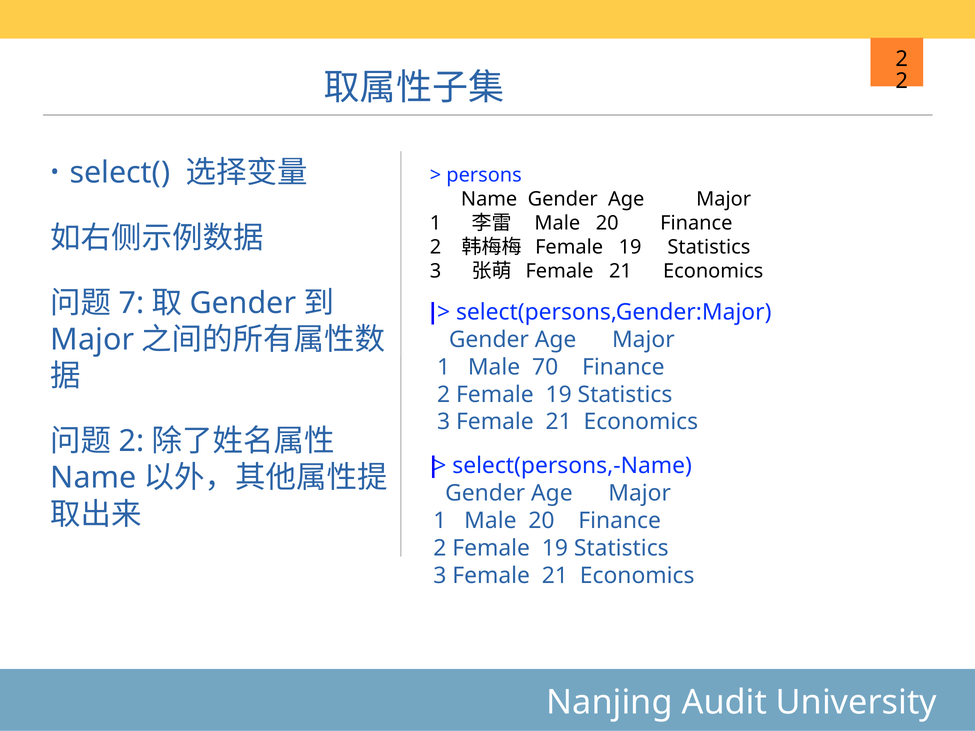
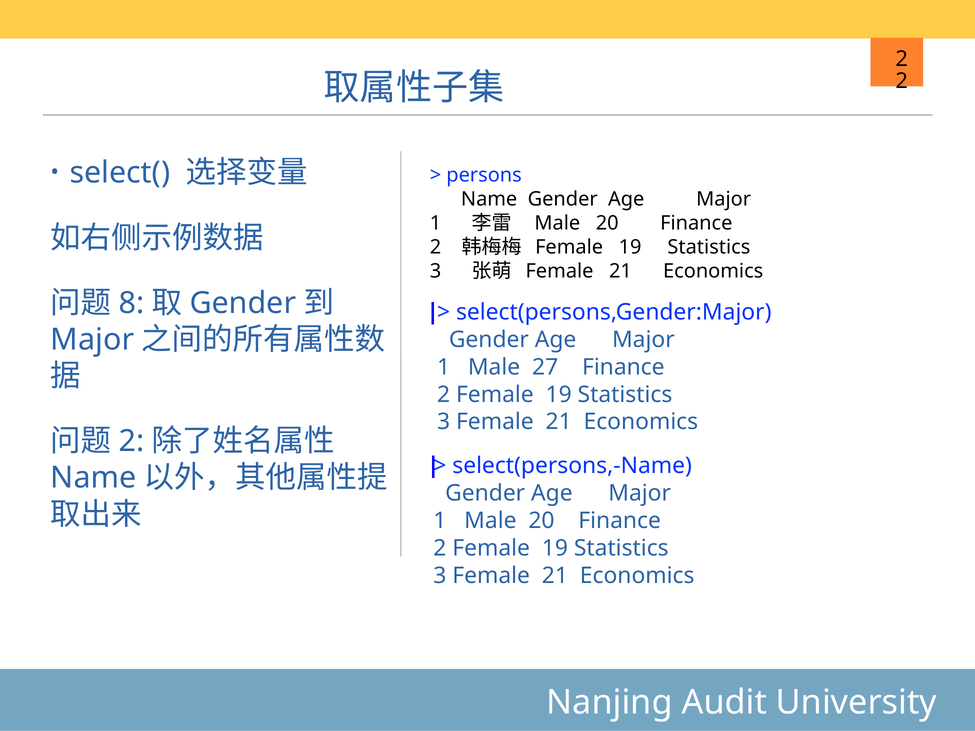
7: 7 -> 8
70: 70 -> 27
